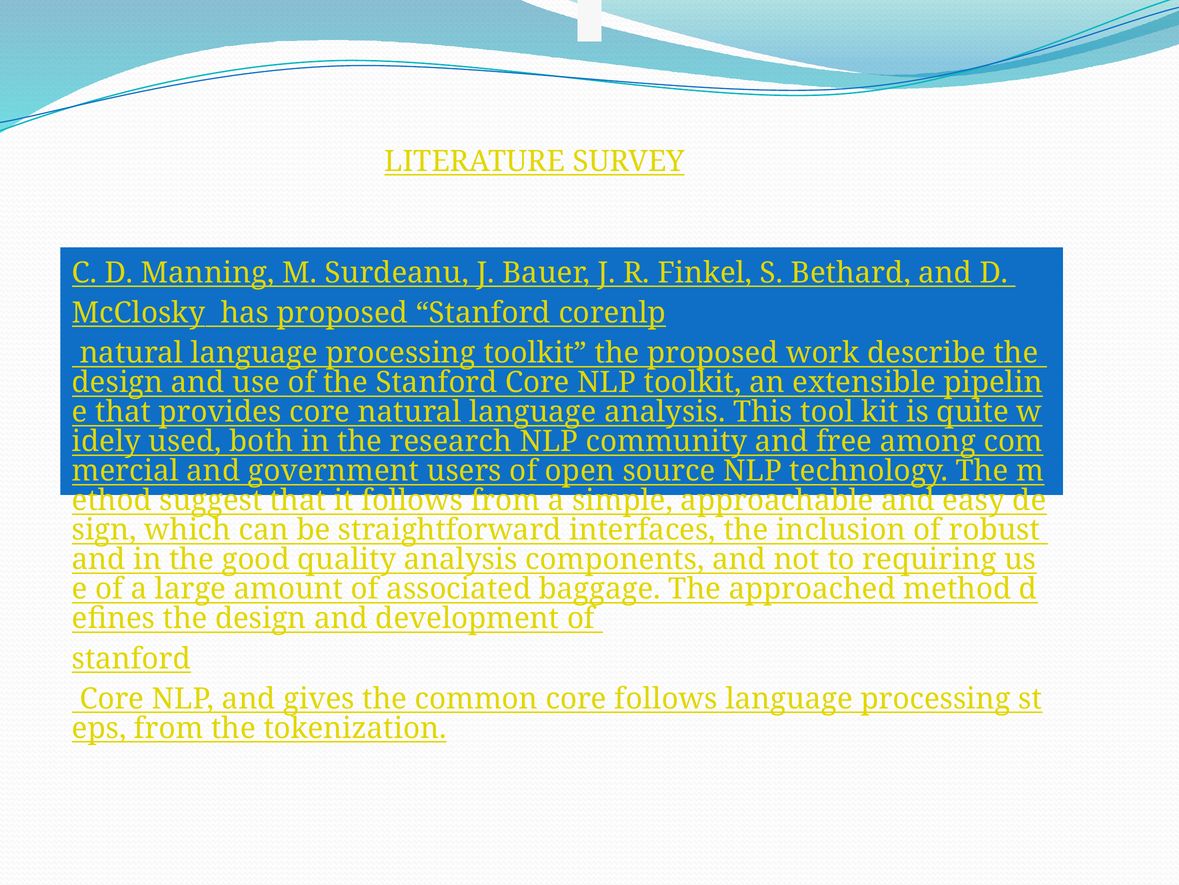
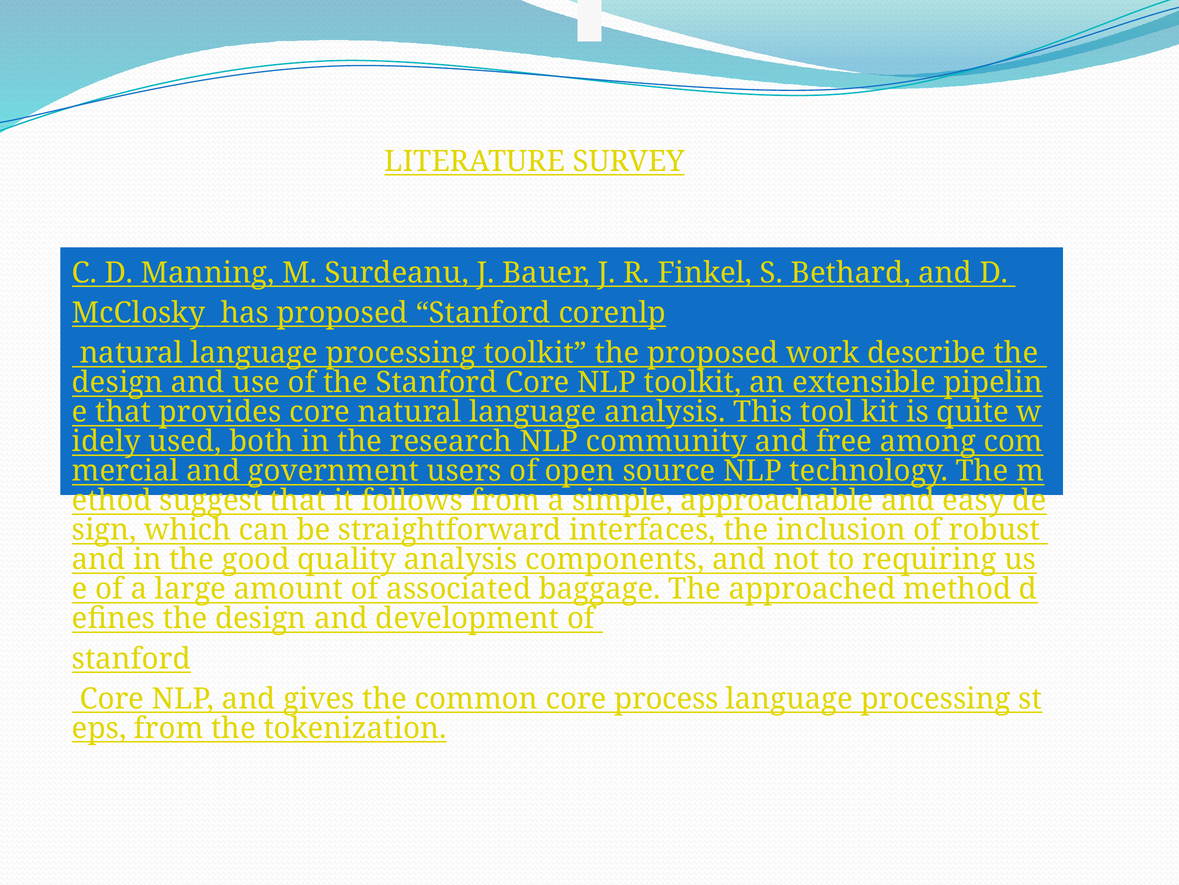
core follows: follows -> process
